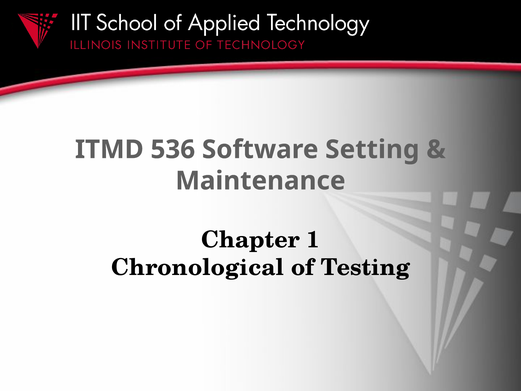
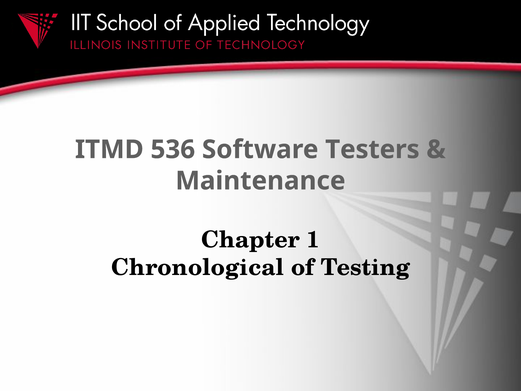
Setting: Setting -> Testers
